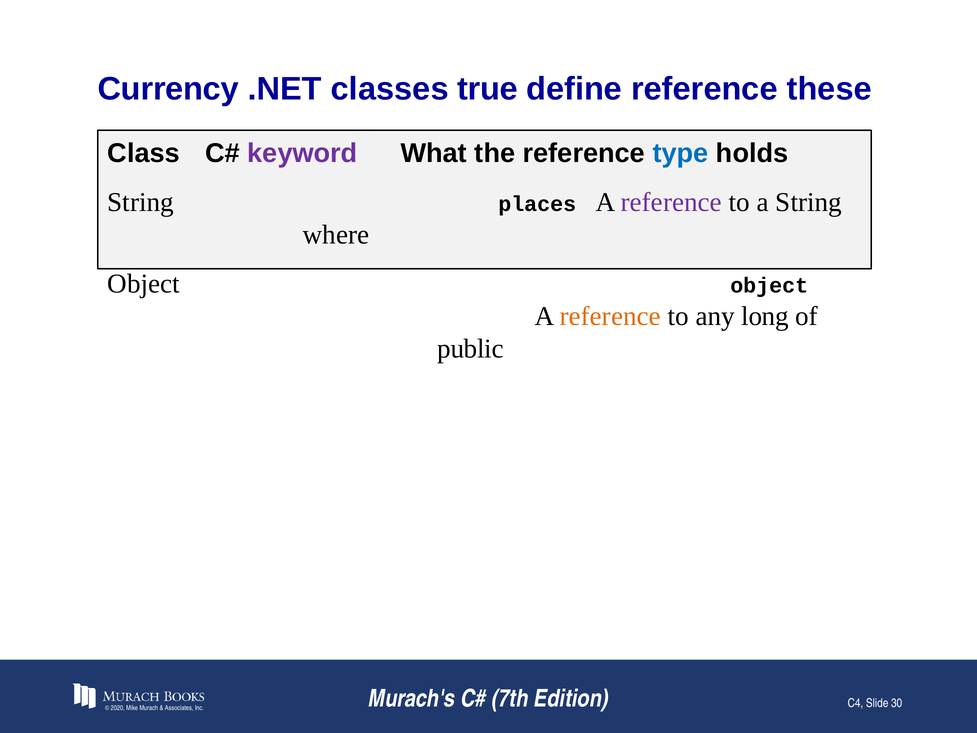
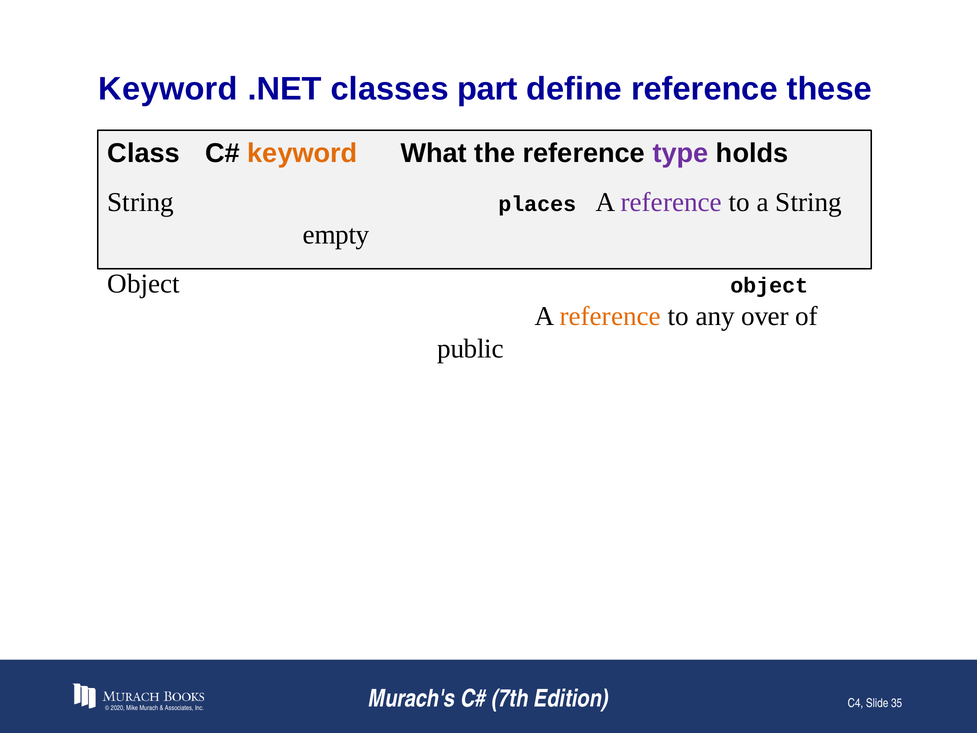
Currency at (168, 89): Currency -> Keyword
true: true -> part
keyword at (302, 153) colour: purple -> orange
type colour: blue -> purple
where: where -> empty
long: long -> over
30: 30 -> 35
